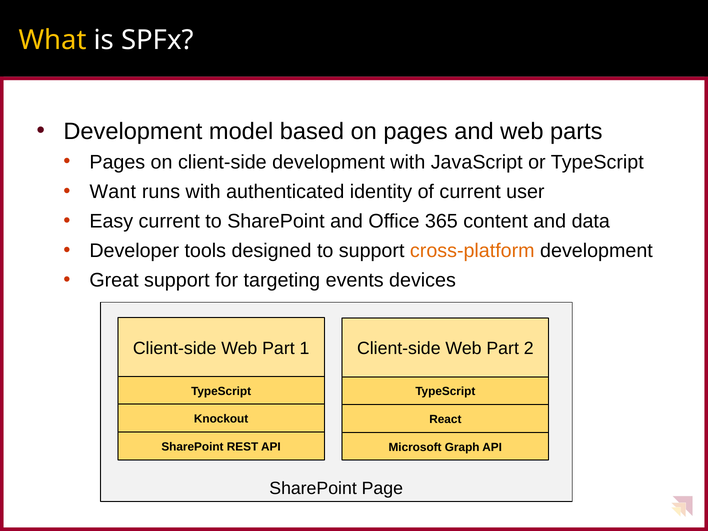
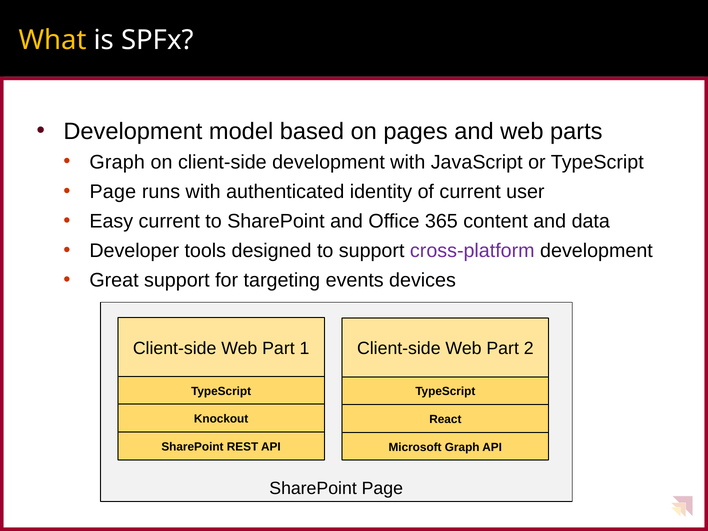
Pages at (117, 162): Pages -> Graph
Want at (113, 192): Want -> Page
cross-platform colour: orange -> purple
